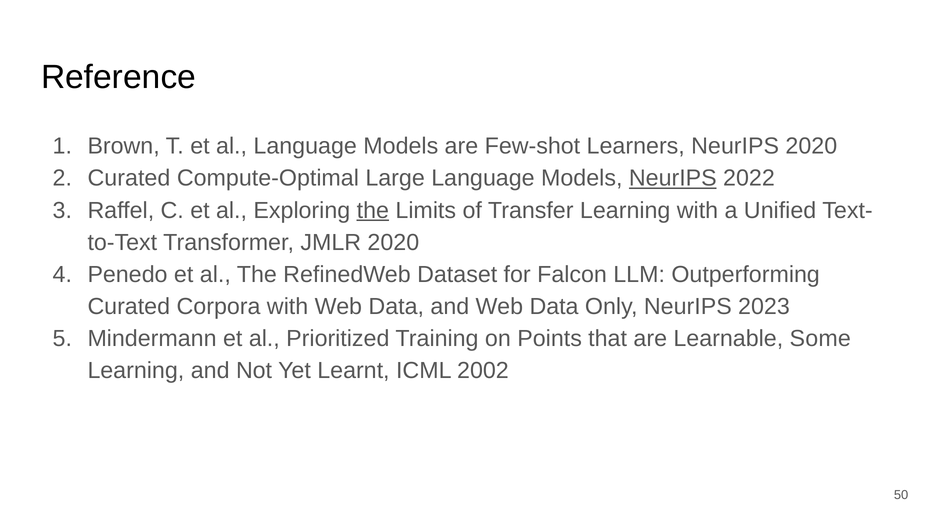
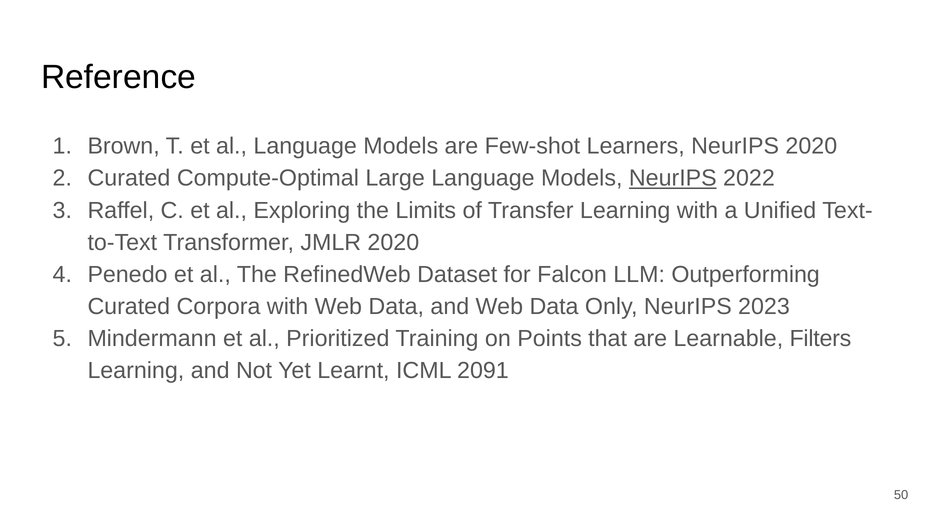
the at (373, 210) underline: present -> none
Some: Some -> Filters
2002: 2002 -> 2091
